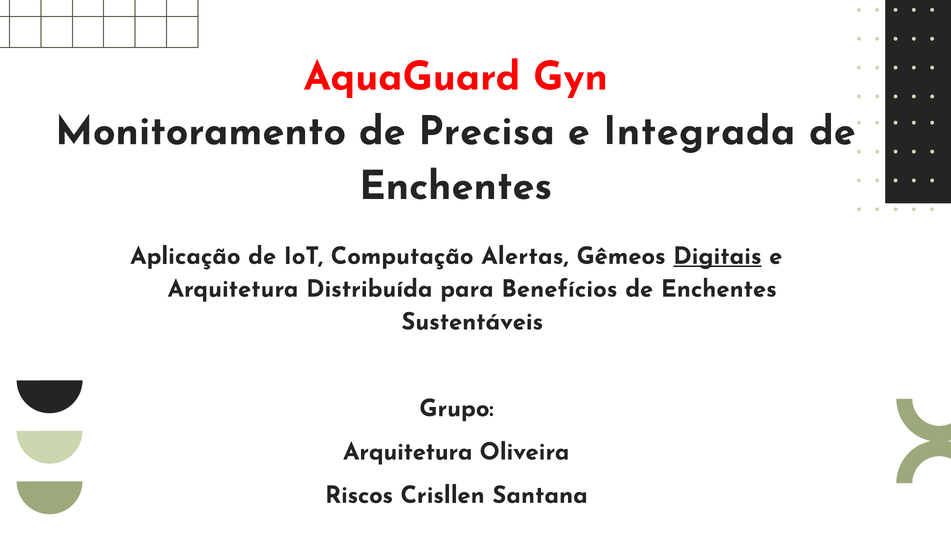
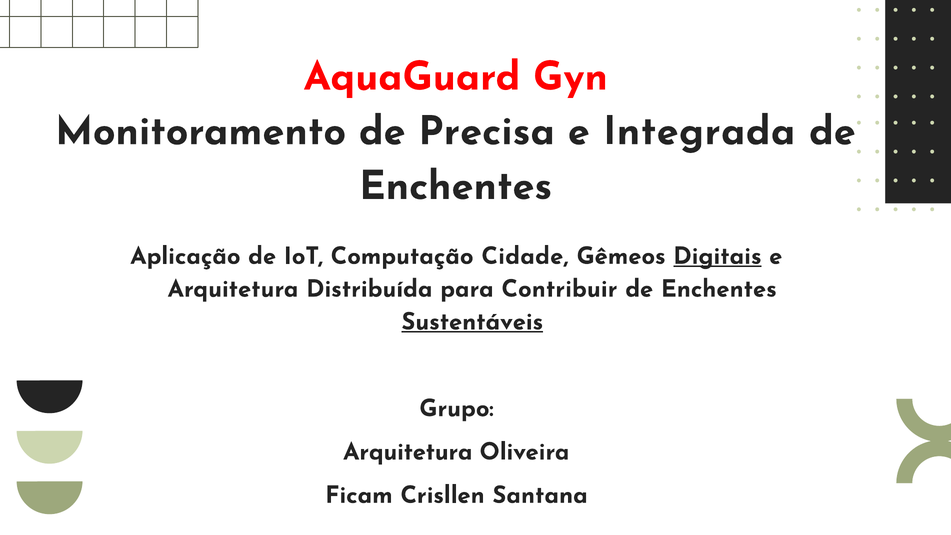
Alertas: Alertas -> Cidade
Benefícios: Benefícios -> Contribuir
Sustentáveis underline: none -> present
Riscos: Riscos -> Ficam
